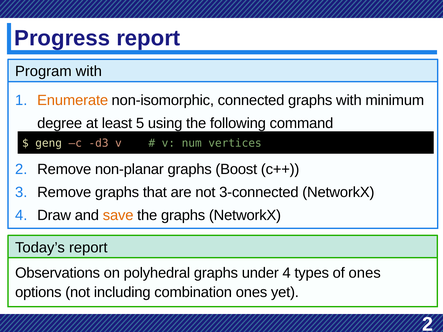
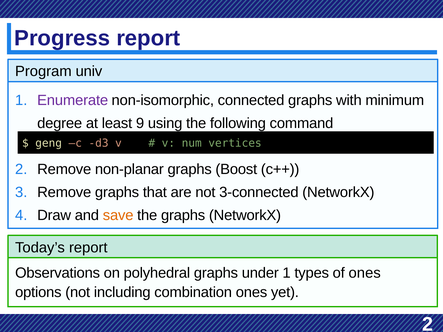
Program with: with -> univ
Enumerate colour: orange -> purple
5: 5 -> 9
under 4: 4 -> 1
